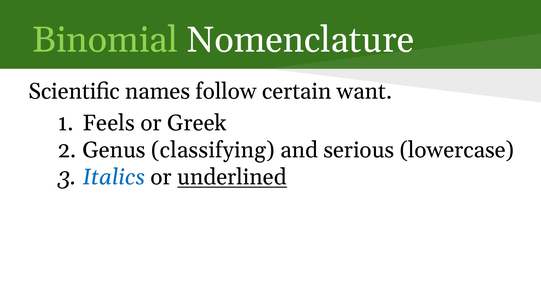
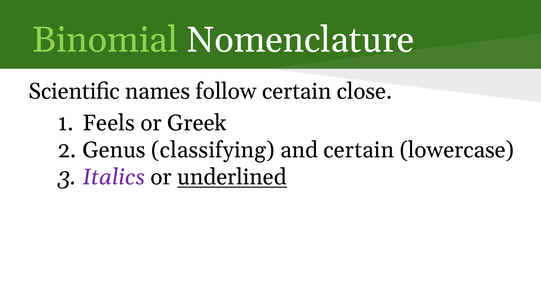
want: want -> close
and serious: serious -> certain
Italics colour: blue -> purple
